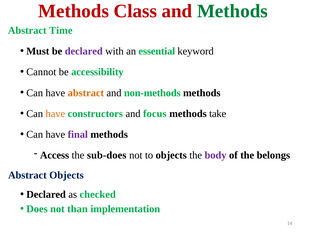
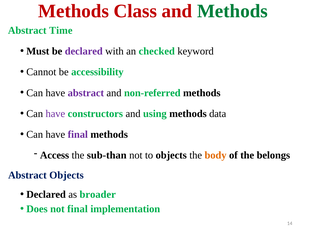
essential: essential -> checked
abstract at (86, 93) colour: orange -> purple
non-methods: non-methods -> non-referred
have at (55, 113) colour: orange -> purple
focus: focus -> using
take: take -> data
sub-does: sub-does -> sub-than
body colour: purple -> orange
checked: checked -> broader
not than: than -> final
